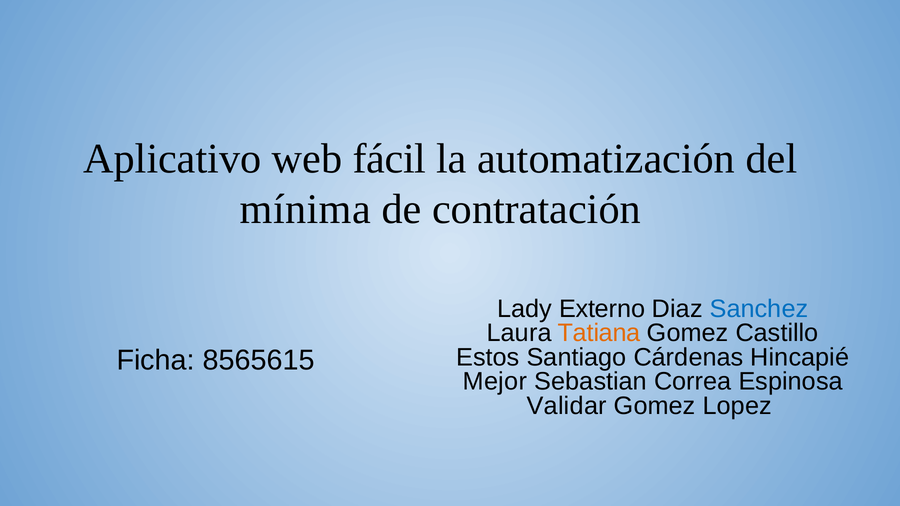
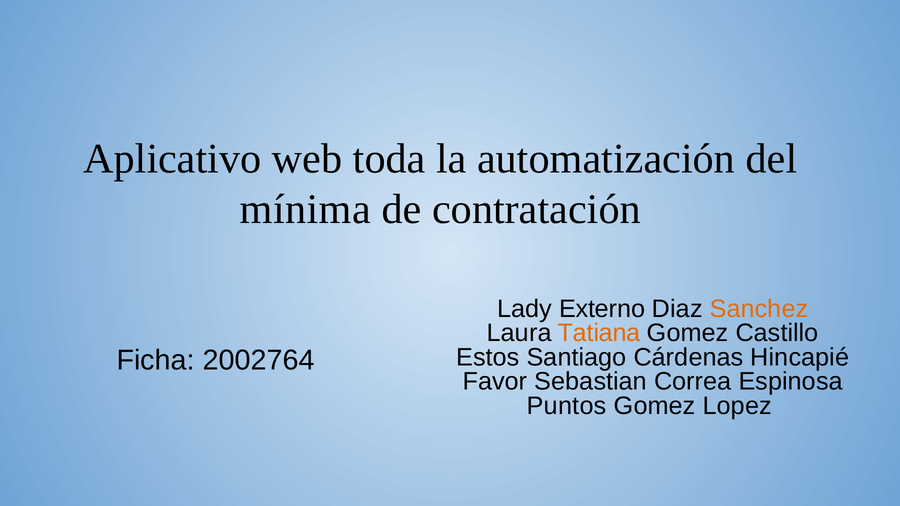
fácil: fácil -> toda
Sanchez colour: blue -> orange
8565615: 8565615 -> 2002764
Mejor: Mejor -> Favor
Validar: Validar -> Puntos
